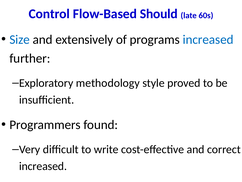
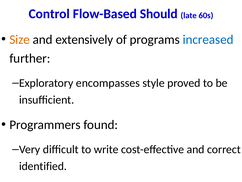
Size colour: blue -> orange
methodology: methodology -> encompasses
increased at (43, 166): increased -> identified
